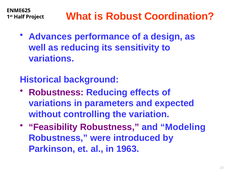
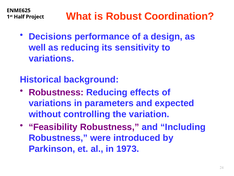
Advances: Advances -> Decisions
Modeling: Modeling -> Including
1963: 1963 -> 1973
